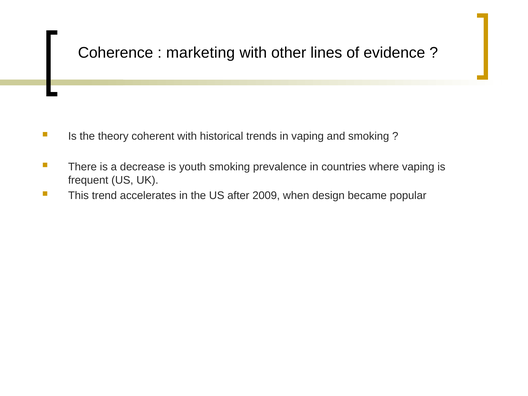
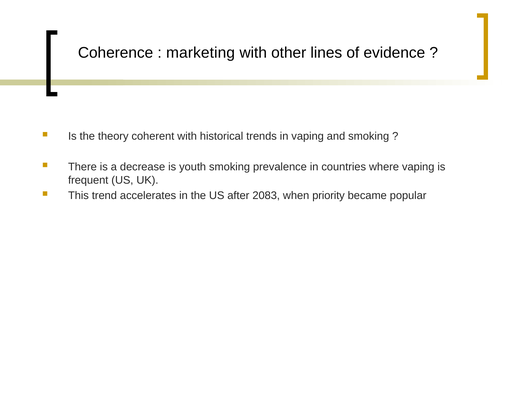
2009: 2009 -> 2083
design: design -> priority
